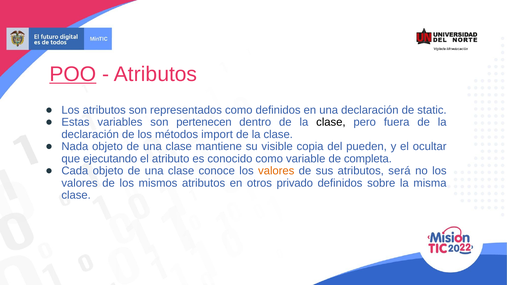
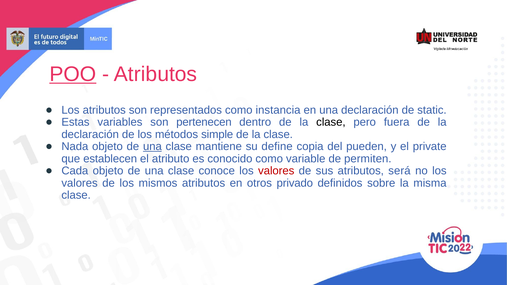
como definidos: definidos -> instancia
import: import -> simple
una at (152, 147) underline: none -> present
visible: visible -> define
ocultar: ocultar -> private
ejecutando: ejecutando -> establecen
completa: completa -> permiten
valores at (276, 171) colour: orange -> red
